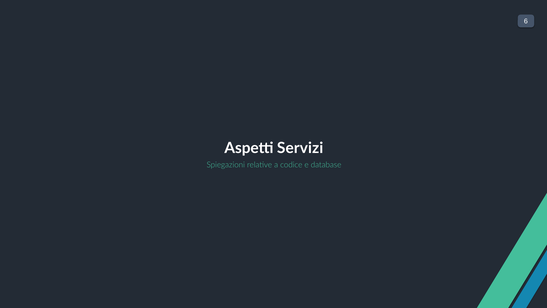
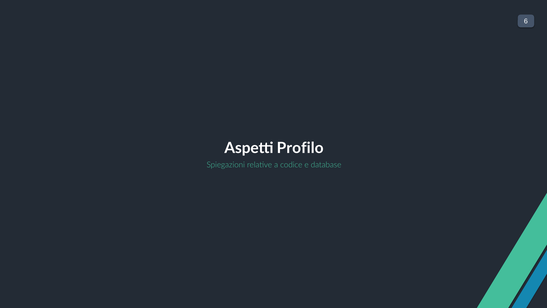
Servizi: Servizi -> Profilo
